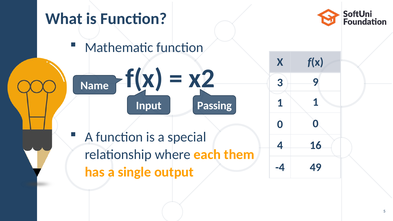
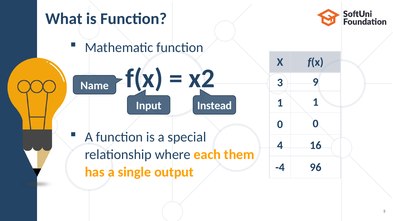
Passing: Passing -> Instead
49: 49 -> 96
